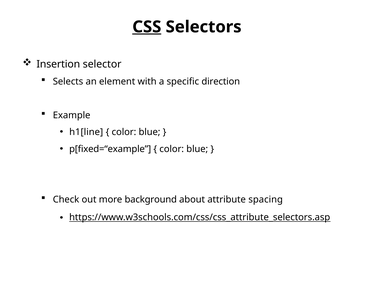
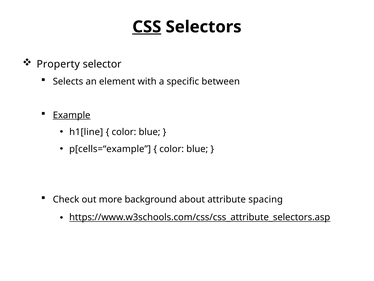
Insertion: Insertion -> Property
direction: direction -> between
Example underline: none -> present
p[fixed=“example: p[fixed=“example -> p[cells=“example
